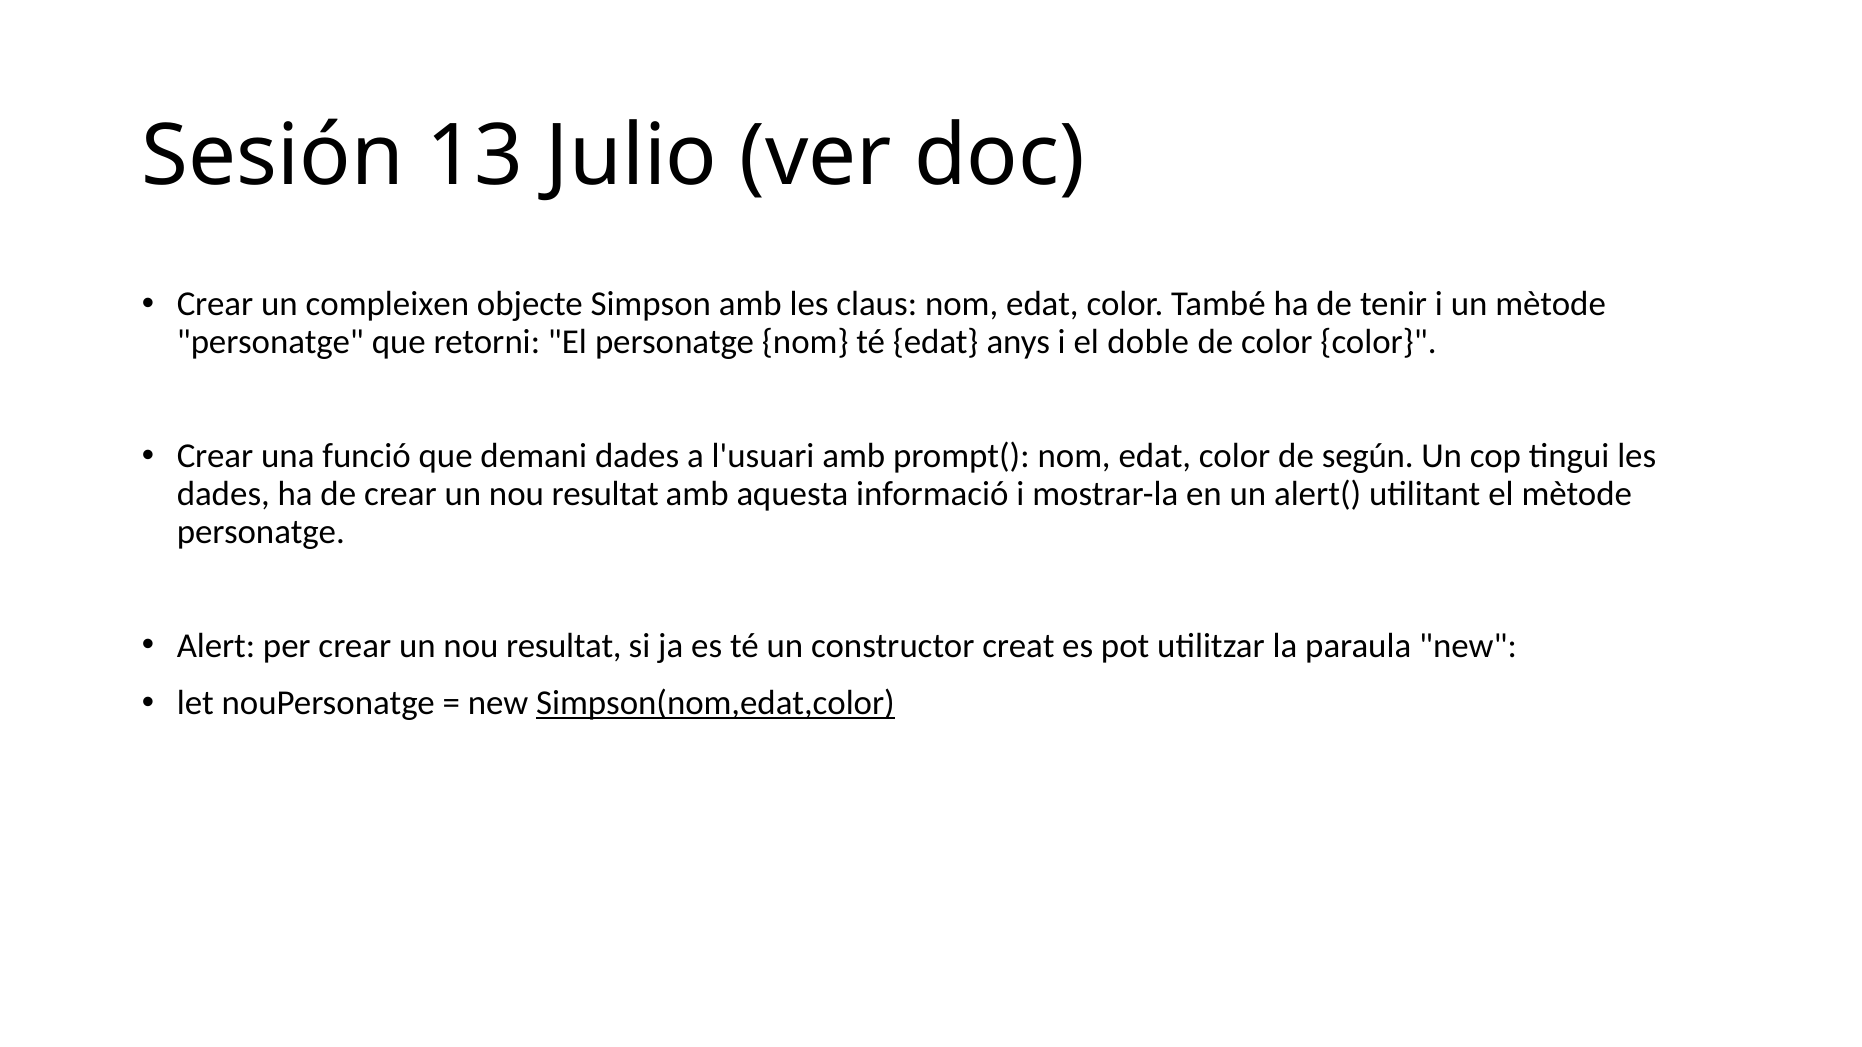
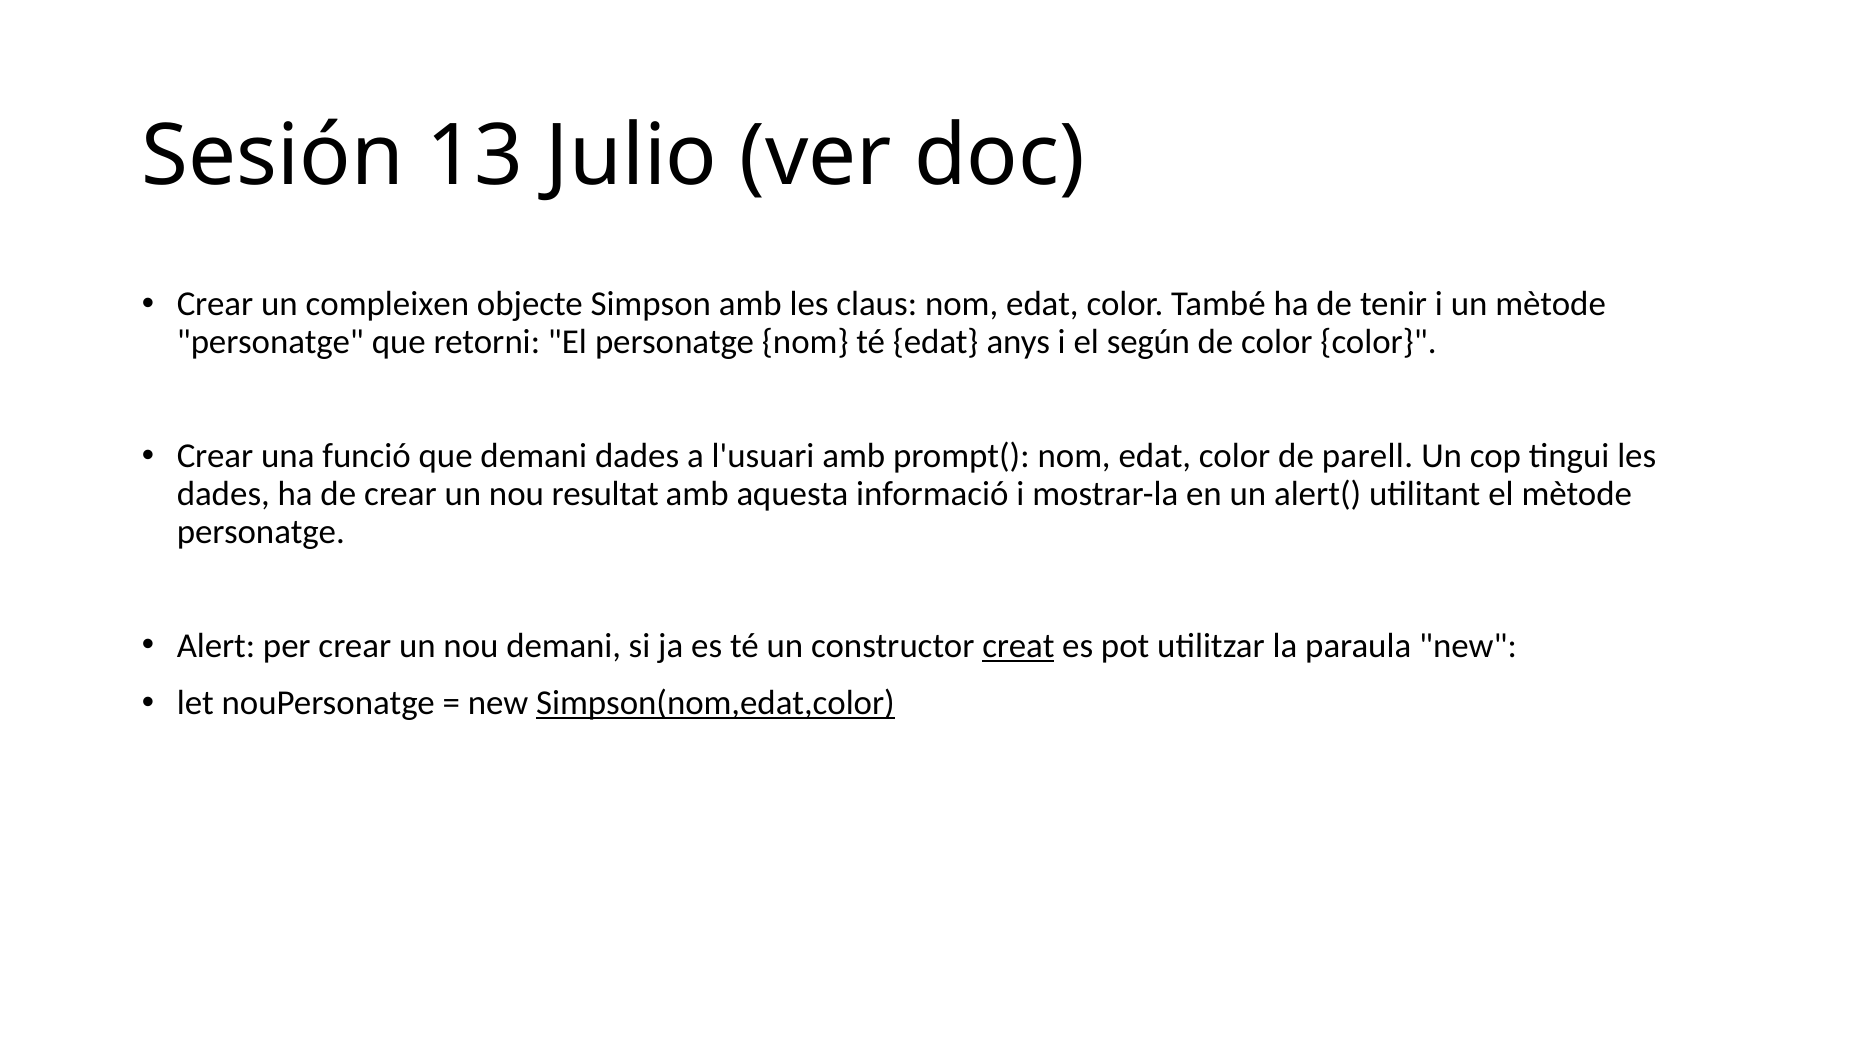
doble: doble -> según
según: según -> parell
resultat at (564, 646): resultat -> demani
creat underline: none -> present
